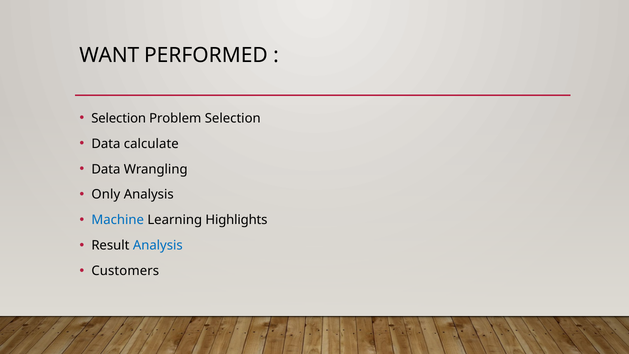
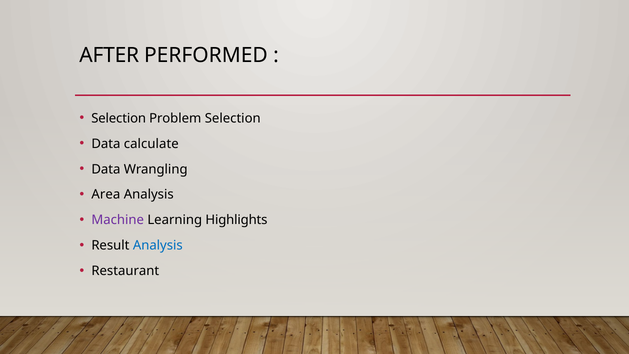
WANT: WANT -> AFTER
Only: Only -> Area
Machine colour: blue -> purple
Customers: Customers -> Restaurant
